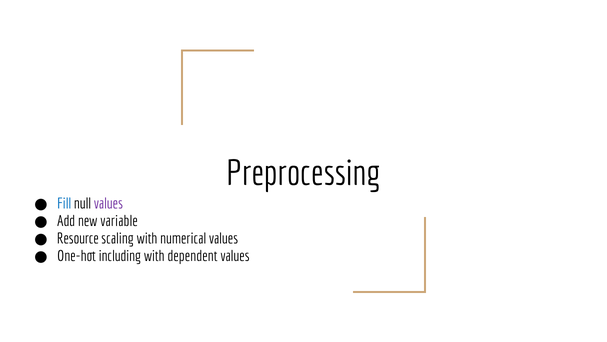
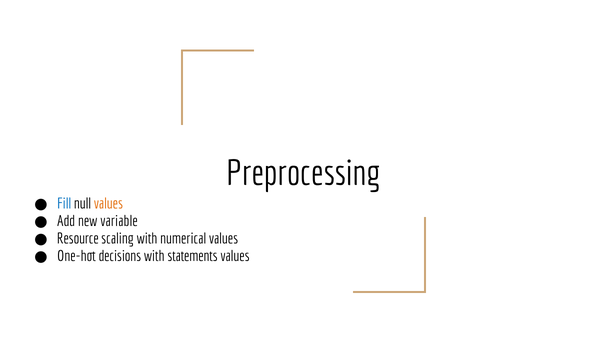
values at (109, 204) colour: purple -> orange
including: including -> decisions
dependent: dependent -> statements
